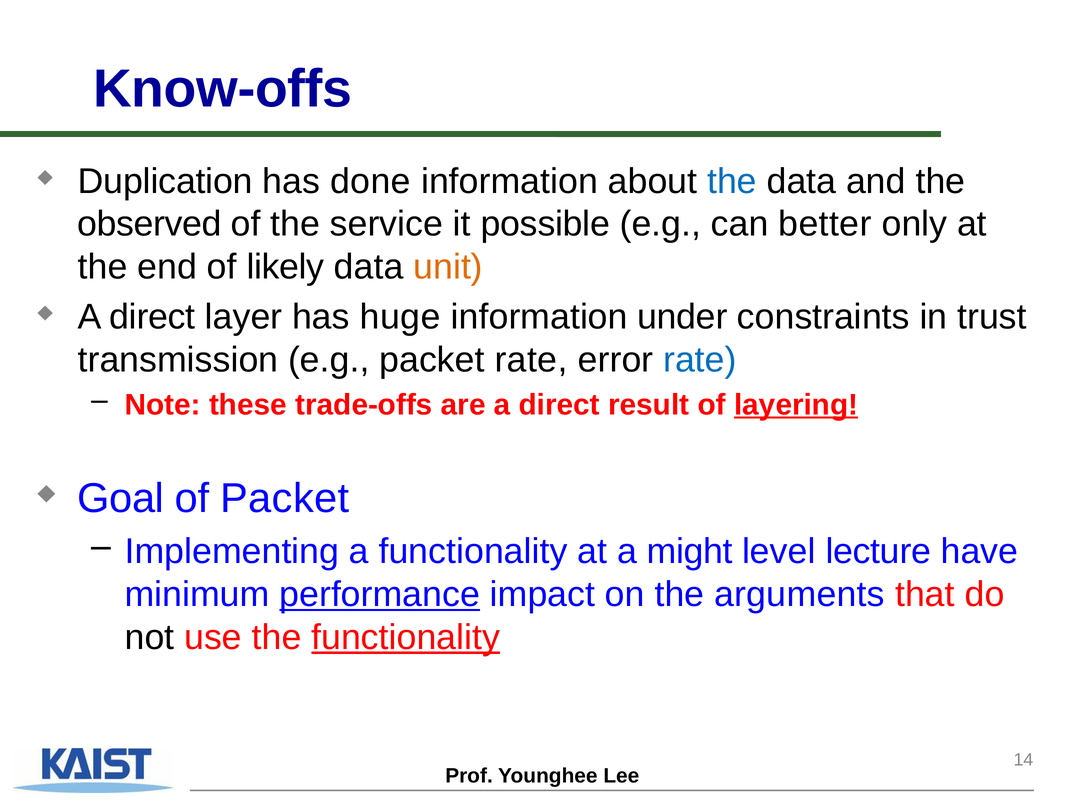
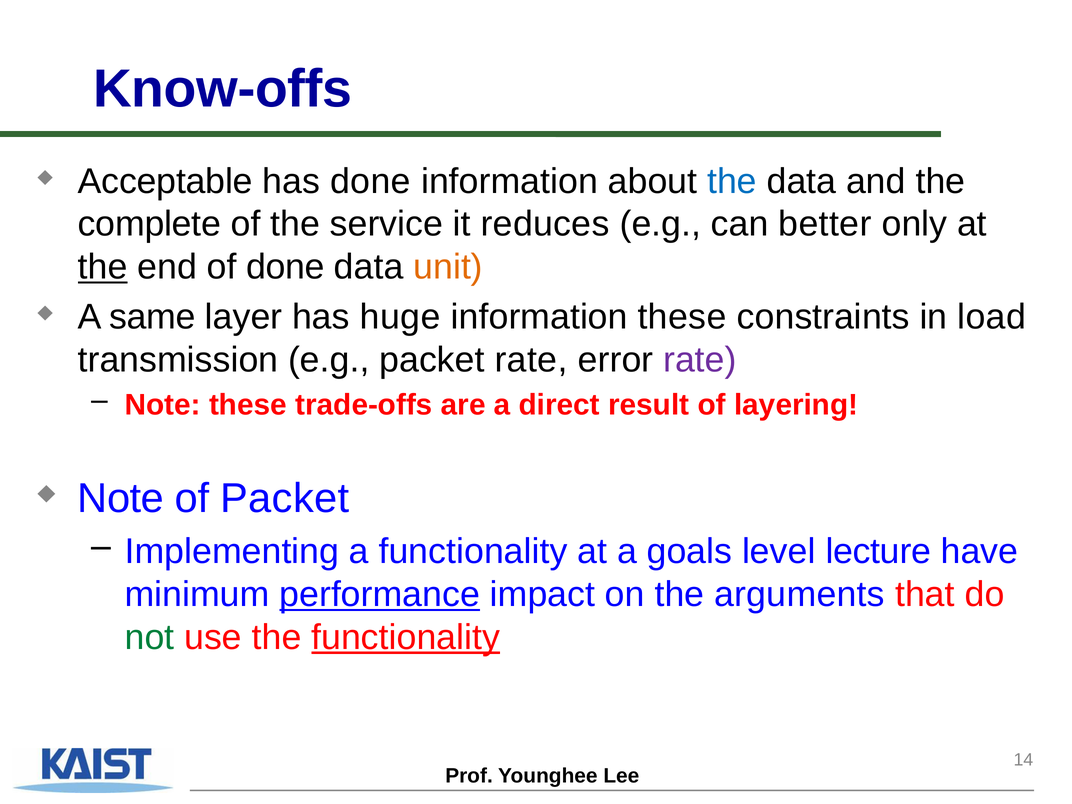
Duplication: Duplication -> Acceptable
observed: observed -> complete
possible: possible -> reduces
the at (103, 267) underline: none -> present
of likely: likely -> done
direct at (152, 317): direct -> same
information under: under -> these
trust: trust -> load
rate at (700, 360) colour: blue -> purple
layering underline: present -> none
Goal at (121, 498): Goal -> Note
might: might -> goals
not colour: black -> green
